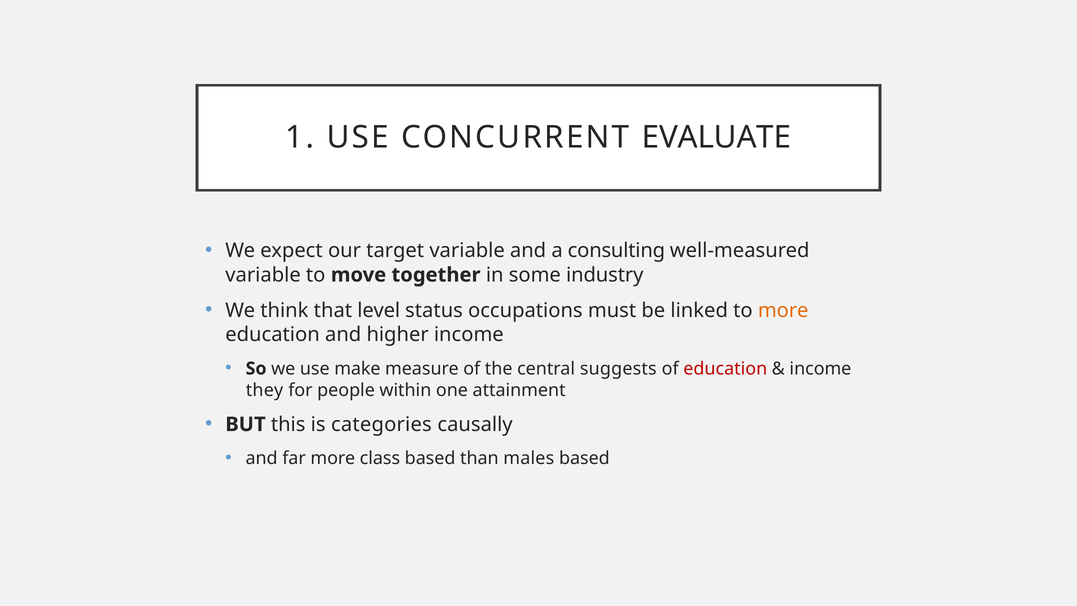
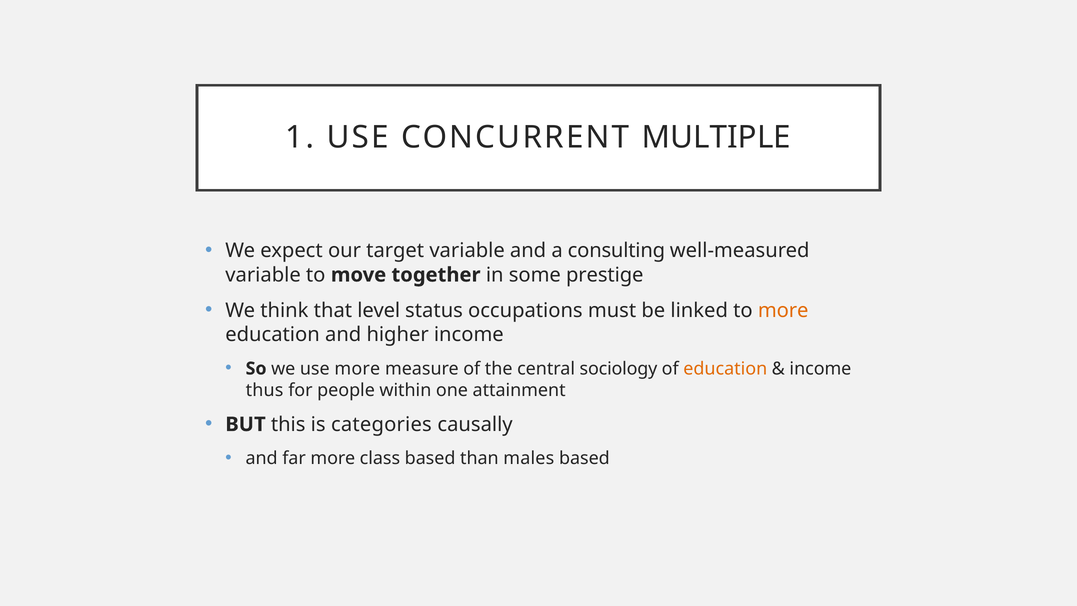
EVALUATE: EVALUATE -> MULTIPLE
industry: industry -> prestige
use make: make -> more
suggests: suggests -> sociology
education at (725, 368) colour: red -> orange
they: they -> thus
